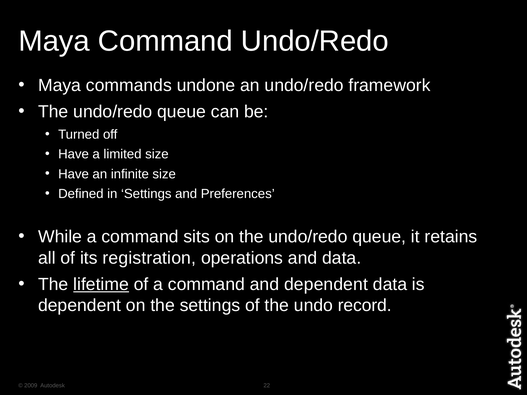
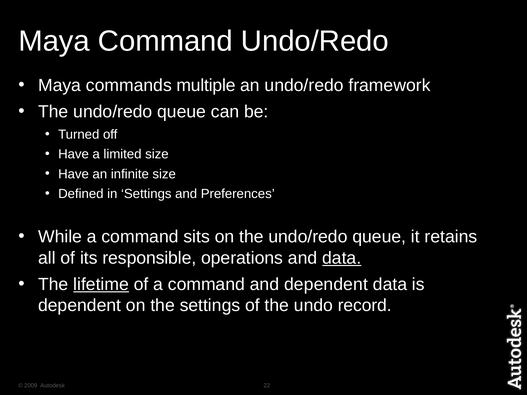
undone: undone -> multiple
registration: registration -> responsible
data at (342, 258) underline: none -> present
